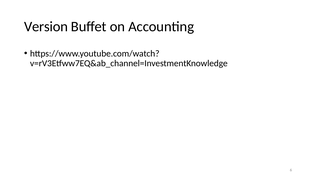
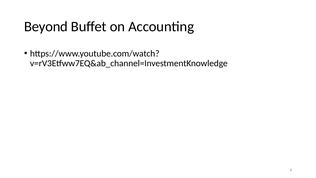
Version: Version -> Beyond
